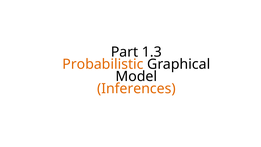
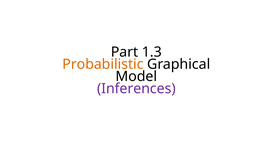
Inferences colour: orange -> purple
